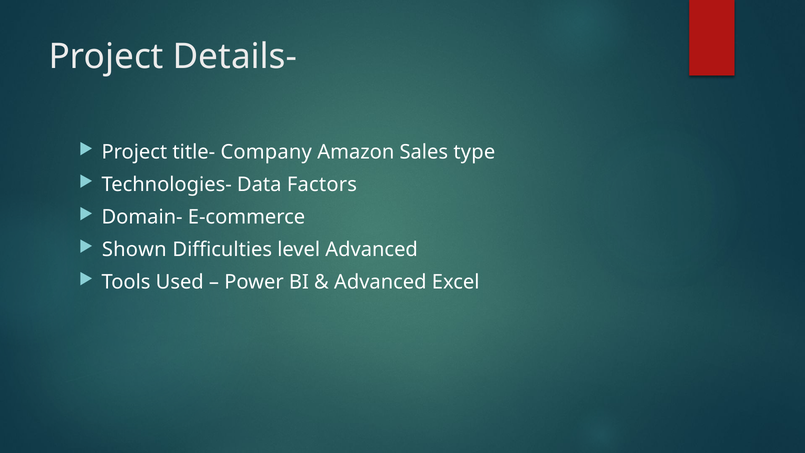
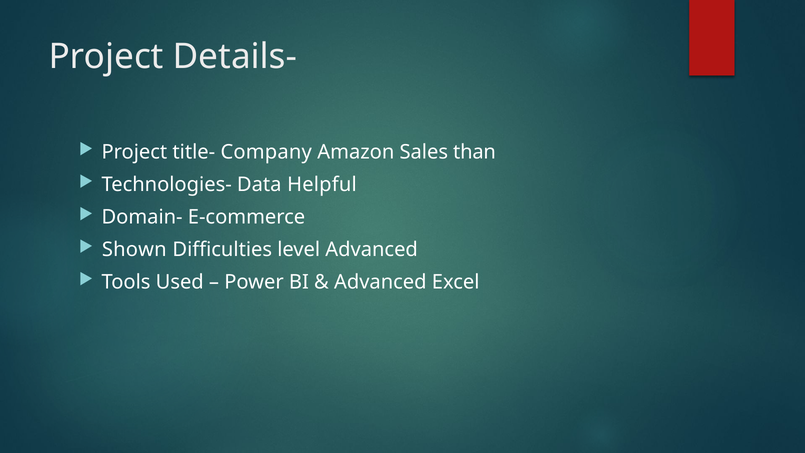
type: type -> than
Factors: Factors -> Helpful
